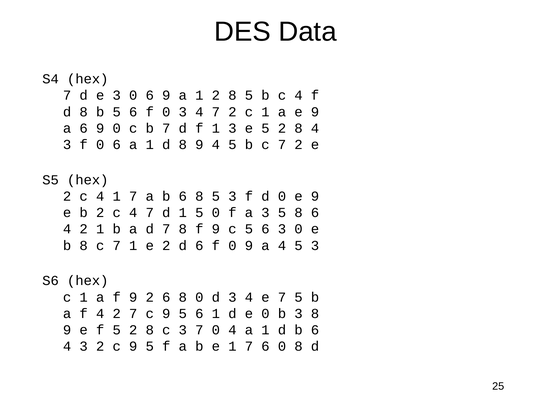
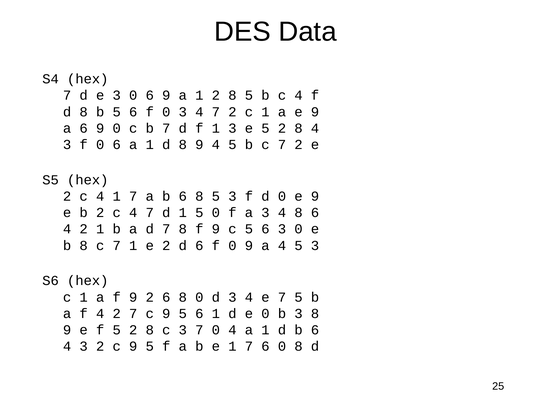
a 3 5: 5 -> 4
